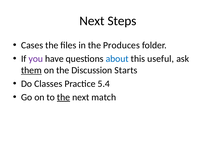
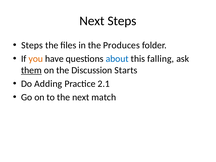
Cases at (32, 45): Cases -> Steps
you colour: purple -> orange
useful: useful -> falling
Classes: Classes -> Adding
5.4: 5.4 -> 2.1
the at (64, 97) underline: present -> none
